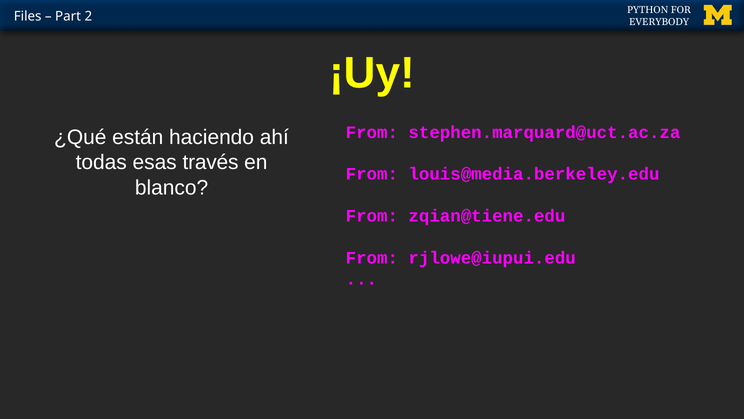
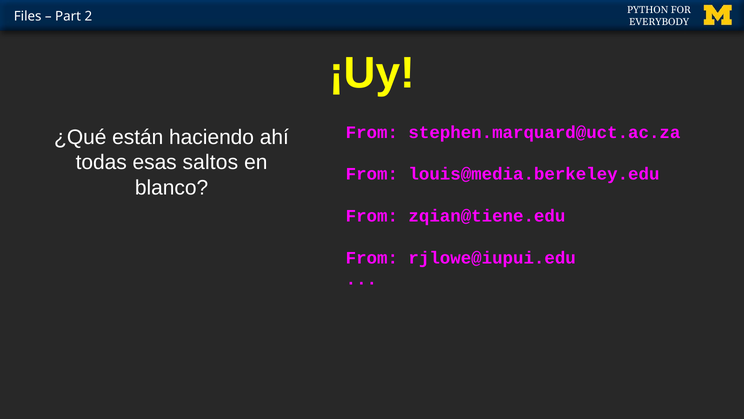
través: través -> saltos
